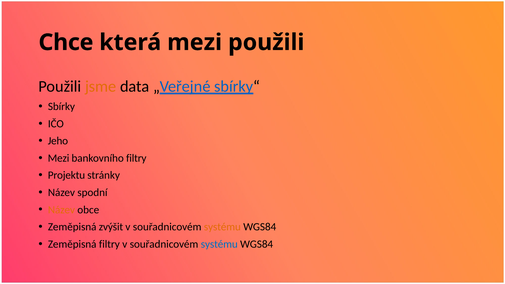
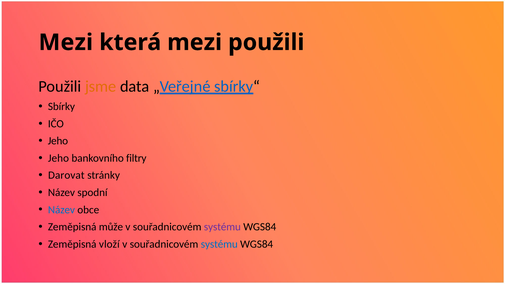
Chce at (66, 42): Chce -> Mezi
Mezi at (59, 158): Mezi -> Jeho
Projektu: Projektu -> Darovat
Název at (61, 210) colour: orange -> blue
zvýšit: zvýšit -> může
systému at (222, 227) colour: orange -> purple
Zeměpisná filtry: filtry -> vloží
